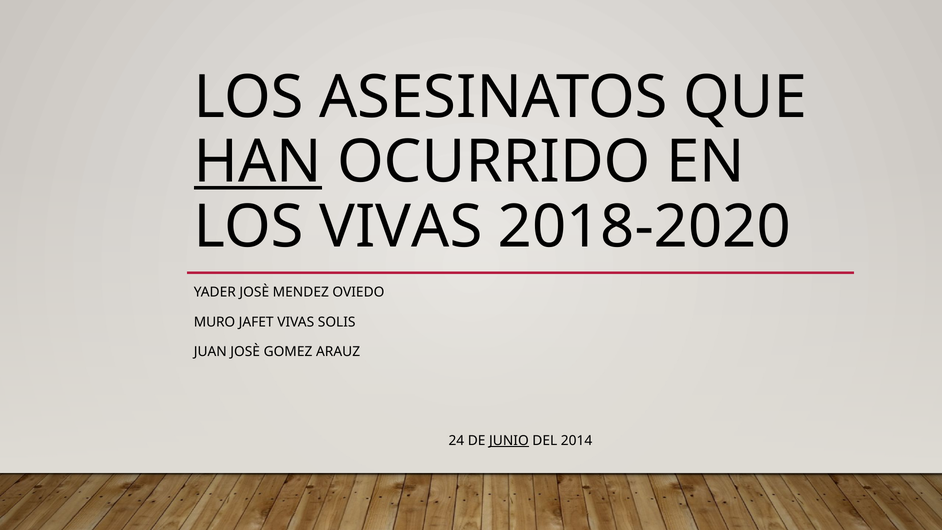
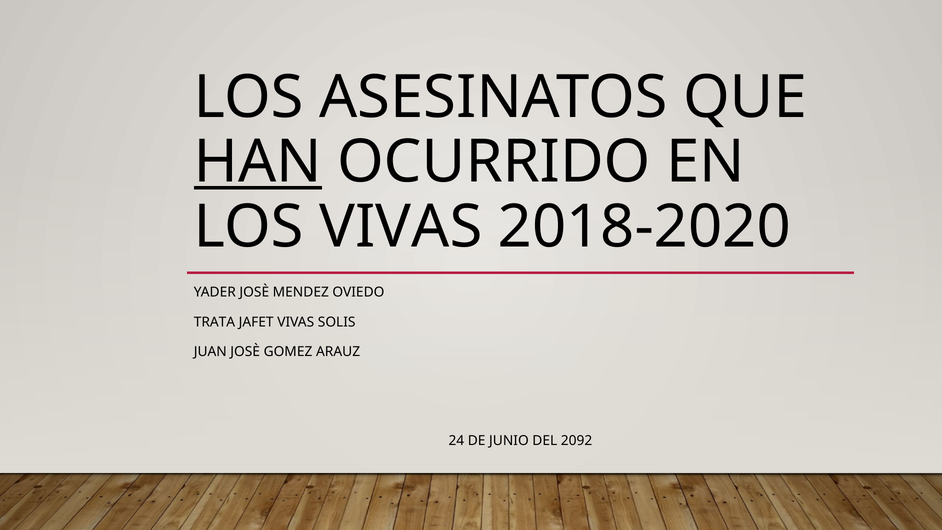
MURO: MURO -> TRATA
JUNIO underline: present -> none
2014: 2014 -> 2092
